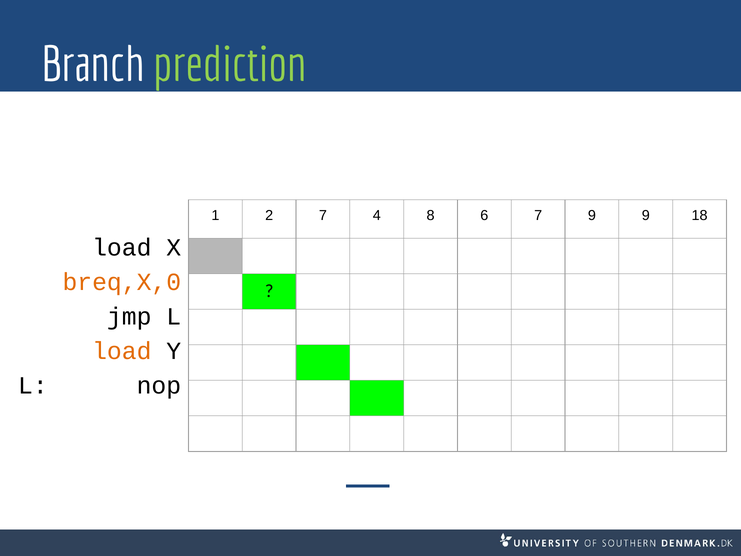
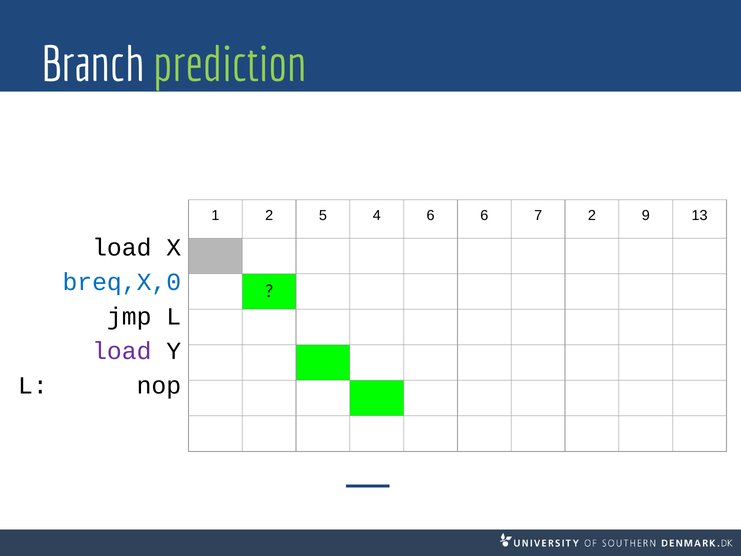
2 7: 7 -> 5
4 8: 8 -> 6
7 9: 9 -> 2
18: 18 -> 13
breq,X,0 colour: orange -> blue
load at (122, 351) colour: orange -> purple
